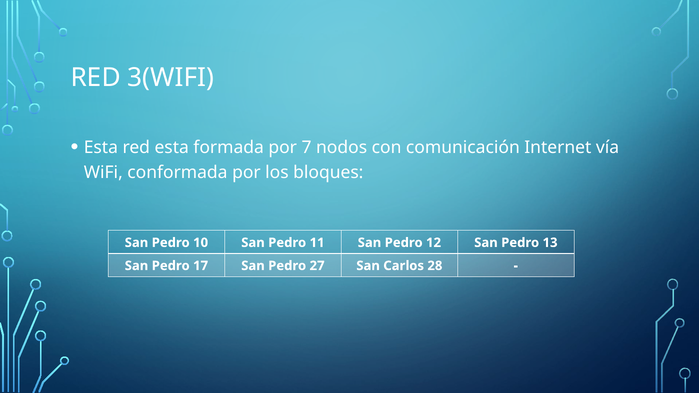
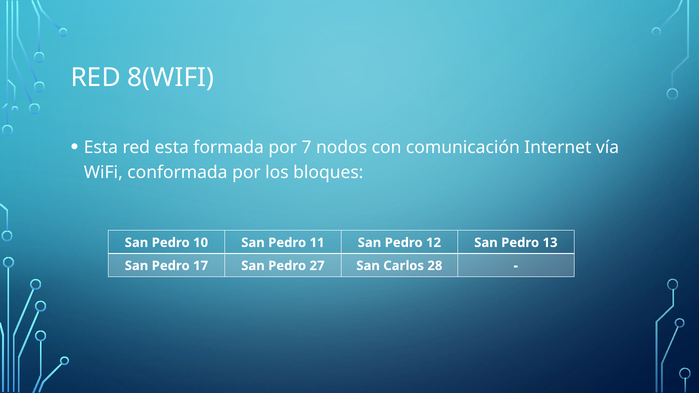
3(WIFI: 3(WIFI -> 8(WIFI
